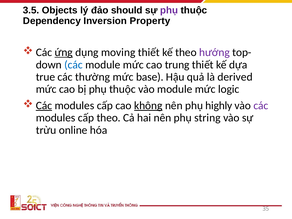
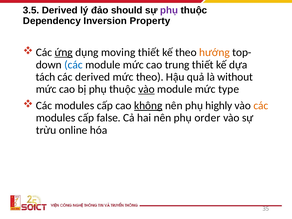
3.5 Objects: Objects -> Derived
hướng colour: purple -> orange
true: true -> tách
các thường: thường -> derived
mức base: base -> theo
derived: derived -> without
vào at (146, 89) underline: none -> present
logic: logic -> type
Các at (44, 106) underline: present -> none
các at (261, 106) colour: purple -> orange
cấp theo: theo -> false
string: string -> order
